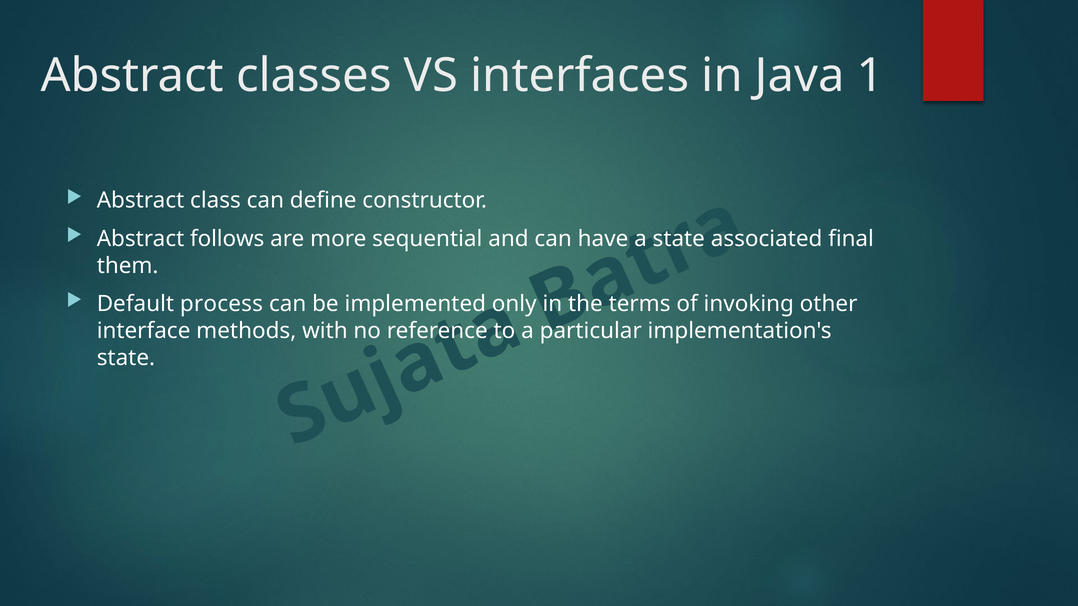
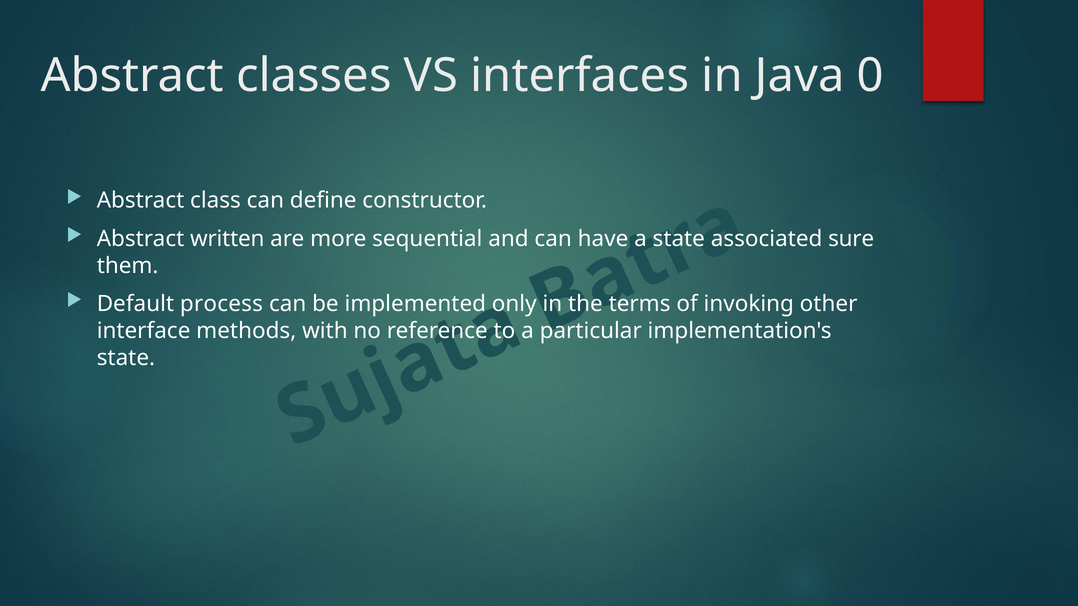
1: 1 -> 0
follows: follows -> written
final: final -> sure
